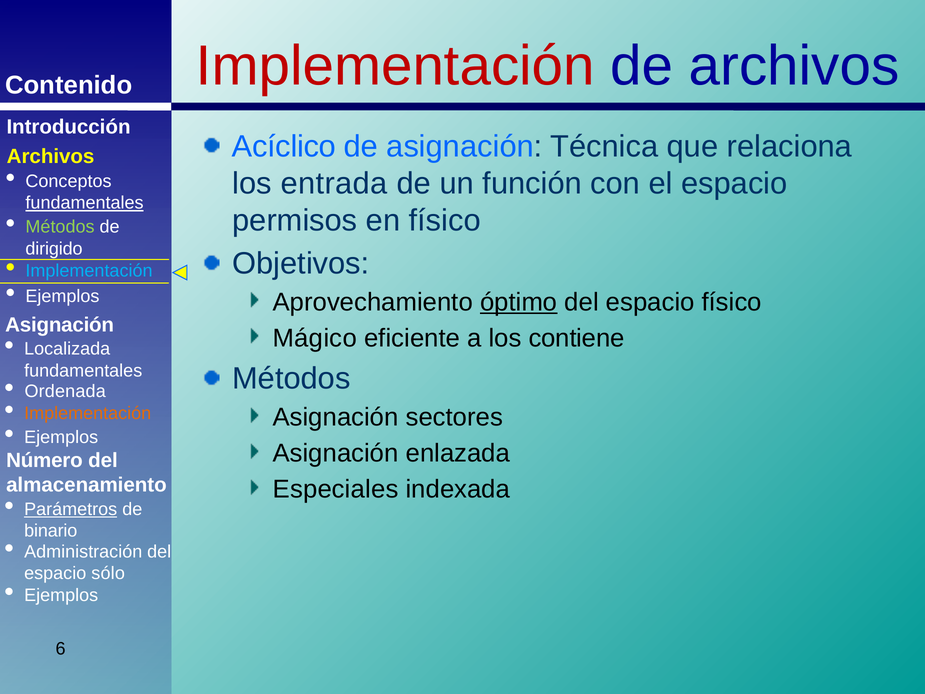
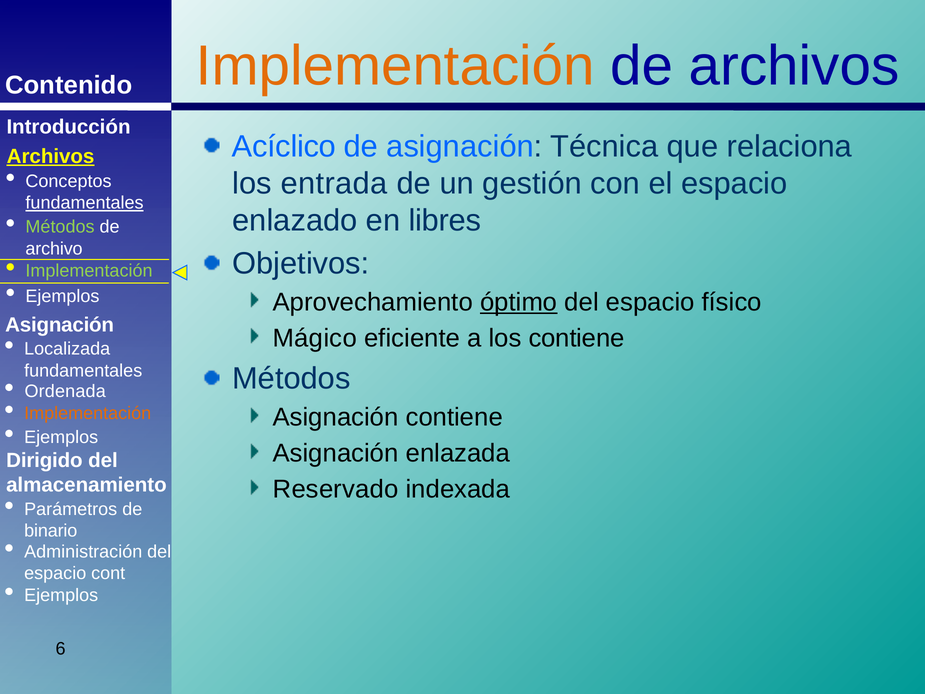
Implementación at (395, 66) colour: red -> orange
Archivos at (51, 156) underline: none -> present
función: función -> gestión
permisos: permisos -> enlazado
en físico: físico -> libres
dirigido: dirigido -> archivo
Implementación at (89, 271) colour: light blue -> light green
Asignación sectores: sectores -> contiene
Número: Número -> Dirigido
Especiales: Especiales -> Reservado
Parámetros underline: present -> none
sólo: sólo -> cont
